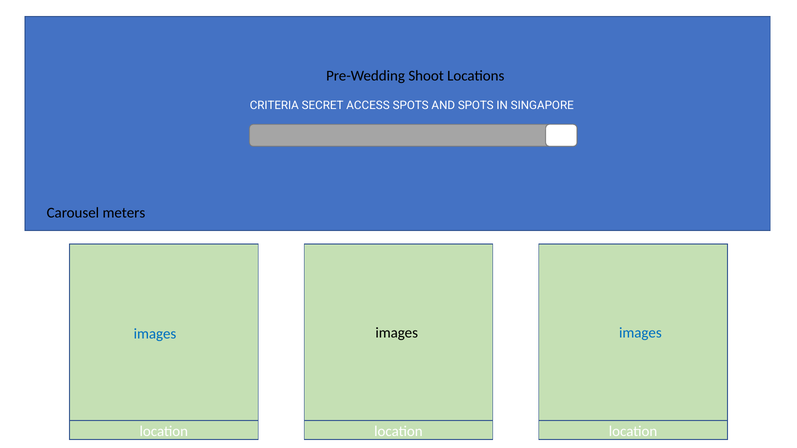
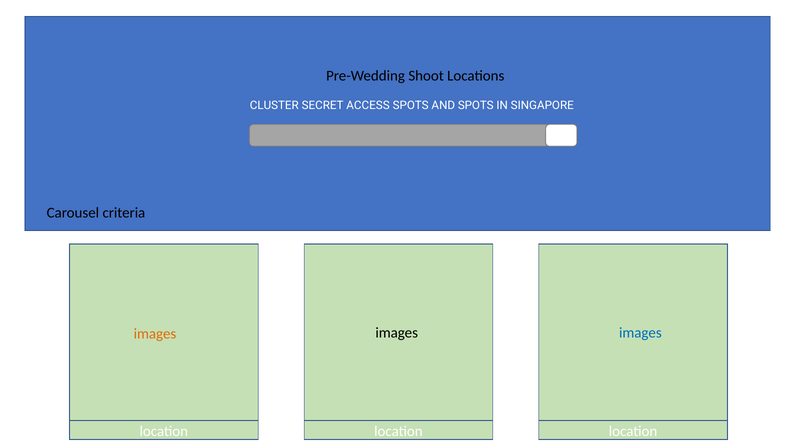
CRITERIA: CRITERIA -> CLUSTER
meters: meters -> criteria
images at (155, 334) colour: blue -> orange
